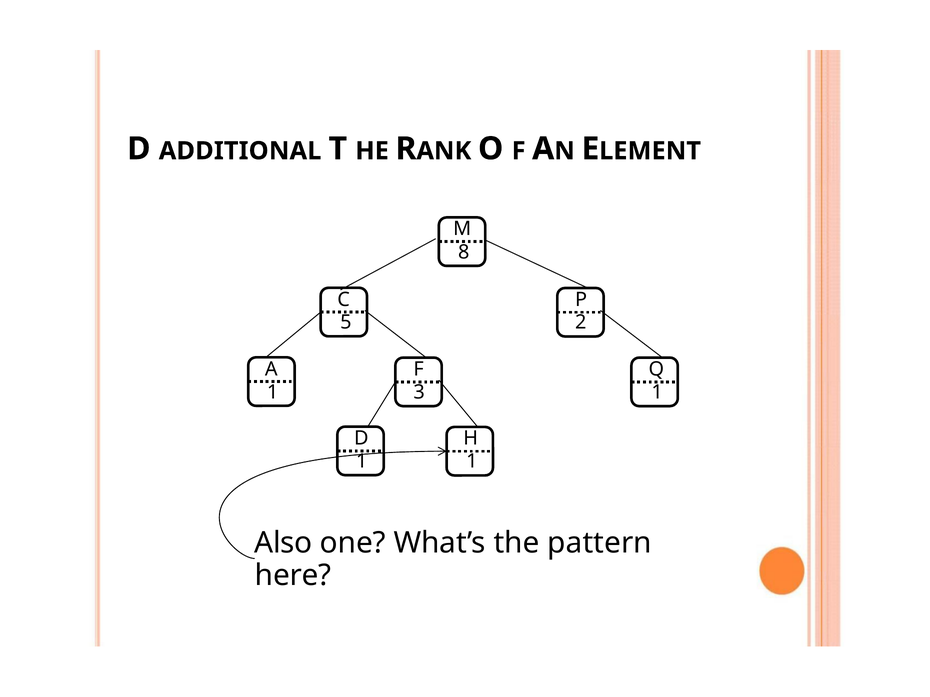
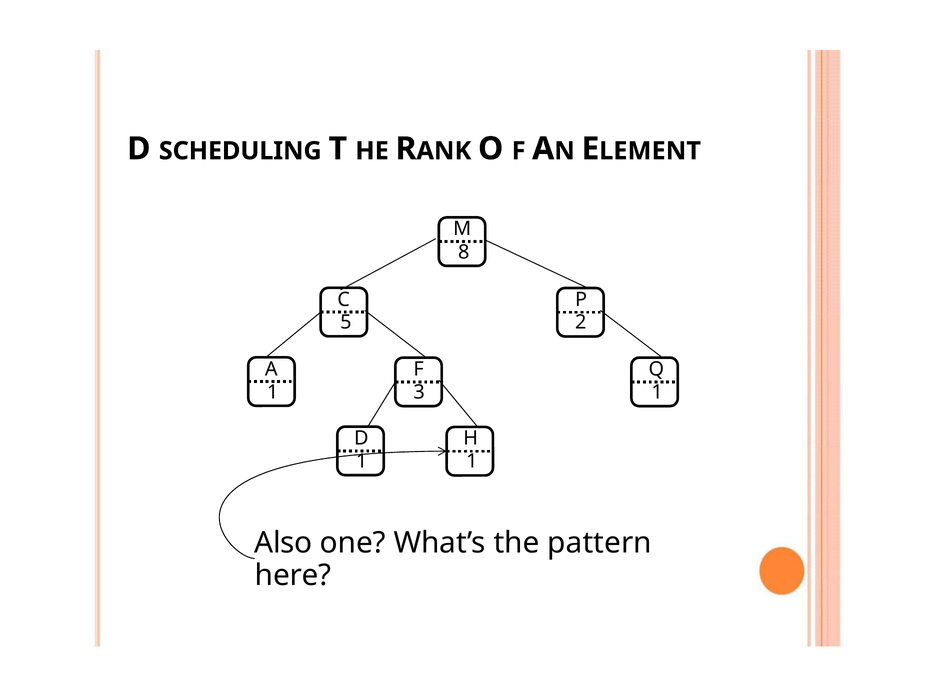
ADDITIONAL: ADDITIONAL -> SCHEDULING
